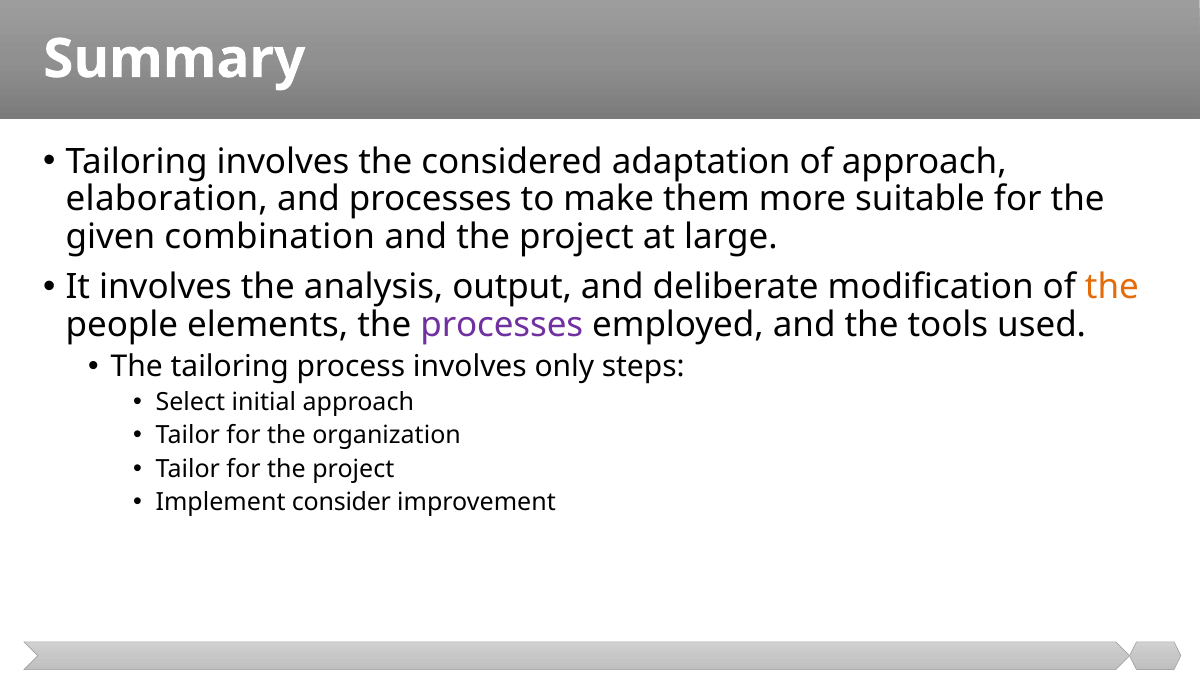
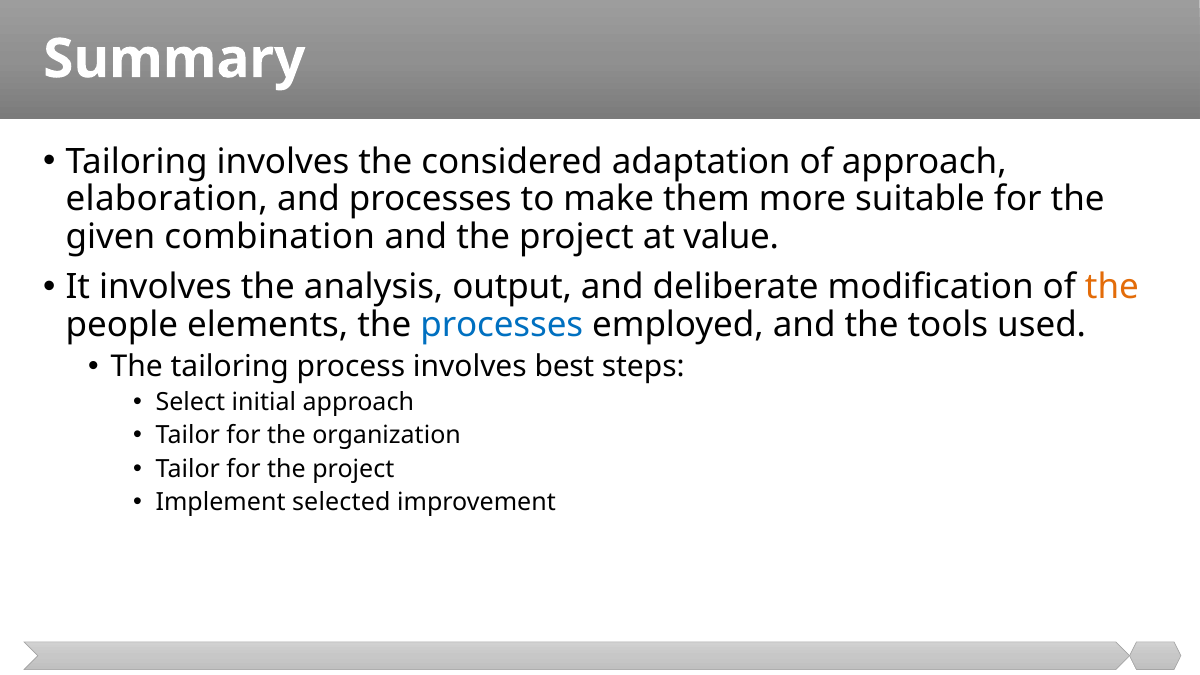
large: large -> value
processes at (502, 325) colour: purple -> blue
only: only -> best
consider: consider -> selected
